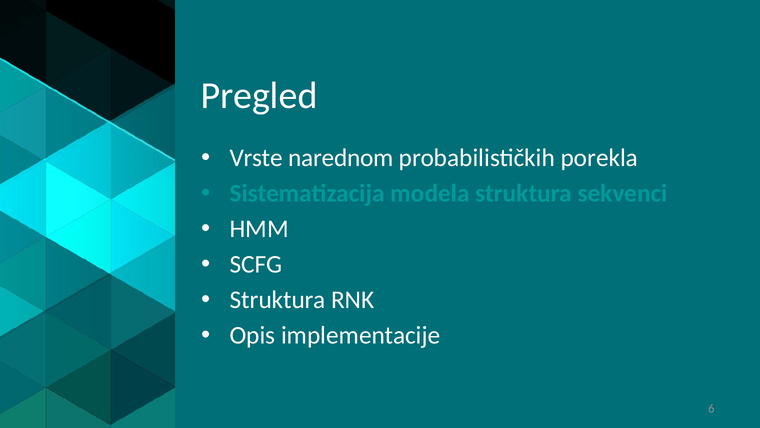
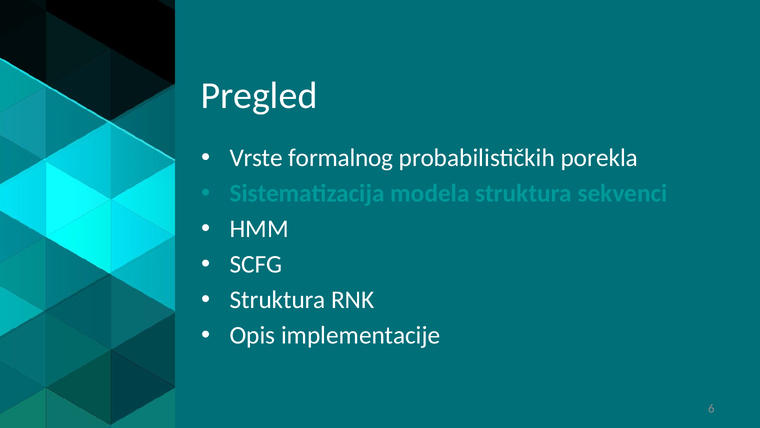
narednom: narednom -> formalnog
